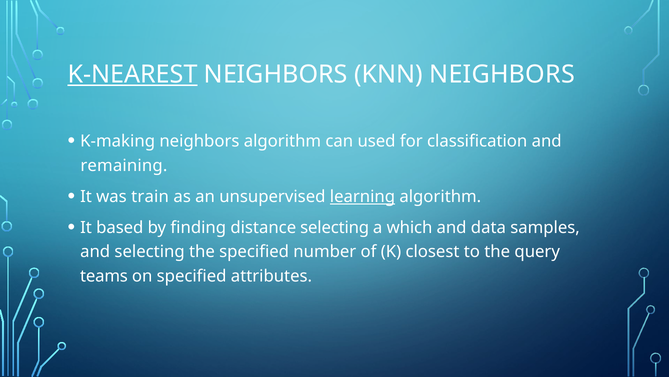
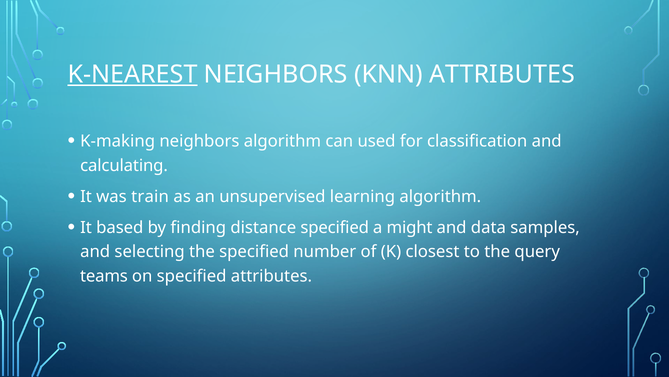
KNN NEIGHBORS: NEIGHBORS -> ATTRIBUTES
remaining: remaining -> calculating
learning underline: present -> none
distance selecting: selecting -> specified
which: which -> might
